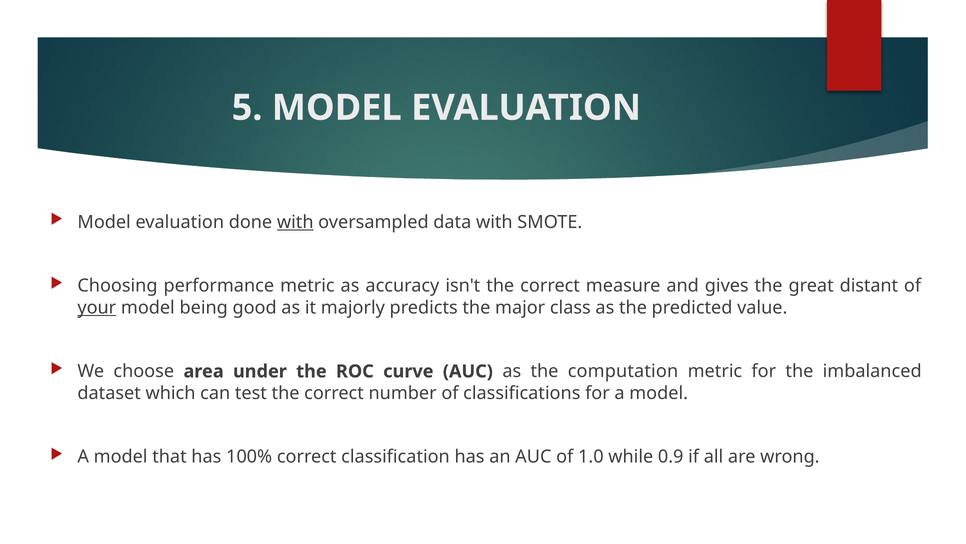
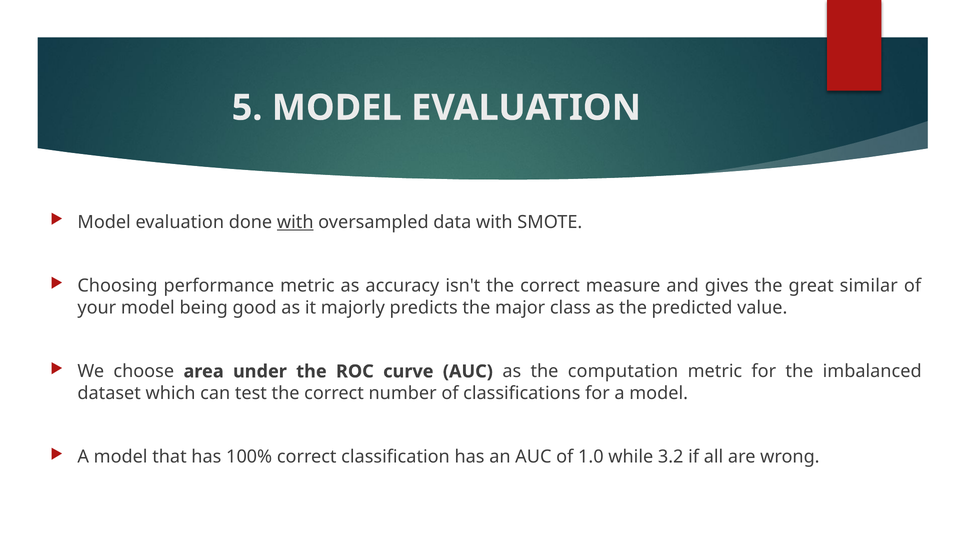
distant: distant -> similar
your underline: present -> none
0.9: 0.9 -> 3.2
